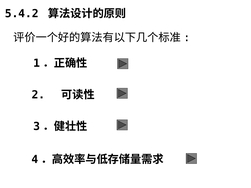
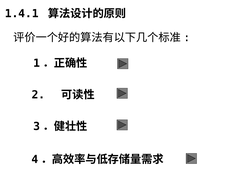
5.4.2: 5.4.2 -> 1.4.1
